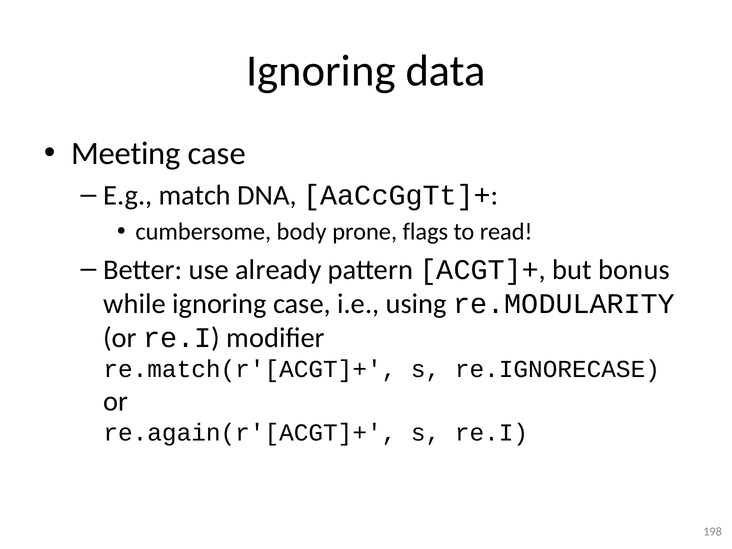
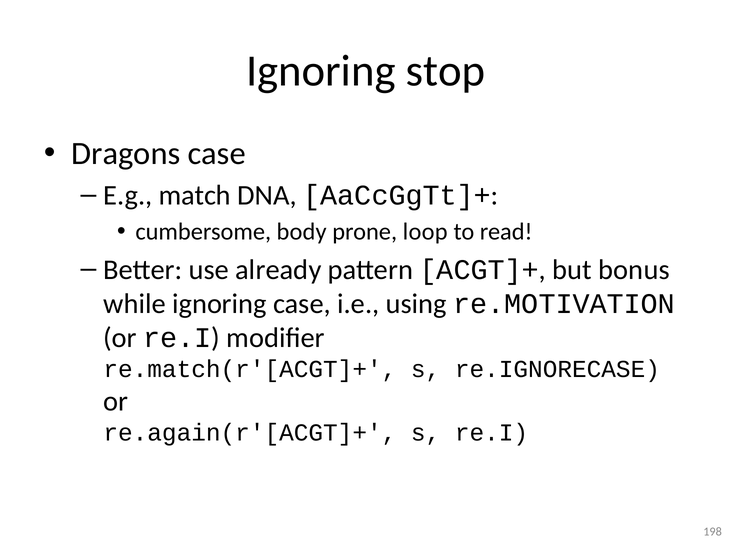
data: data -> stop
Meeting: Meeting -> Dragons
flags: flags -> loop
re.MODULARITY: re.MODULARITY -> re.MOTIVATION
